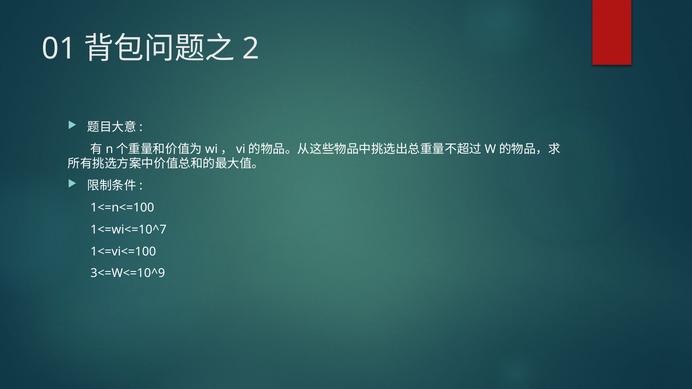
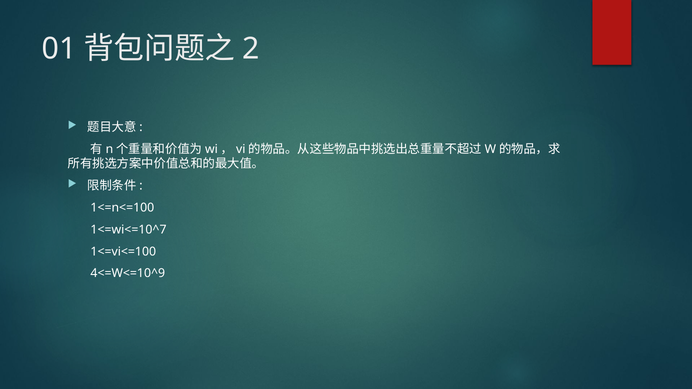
3<=W<=10^9: 3<=W<=10^9 -> 4<=W<=10^9
